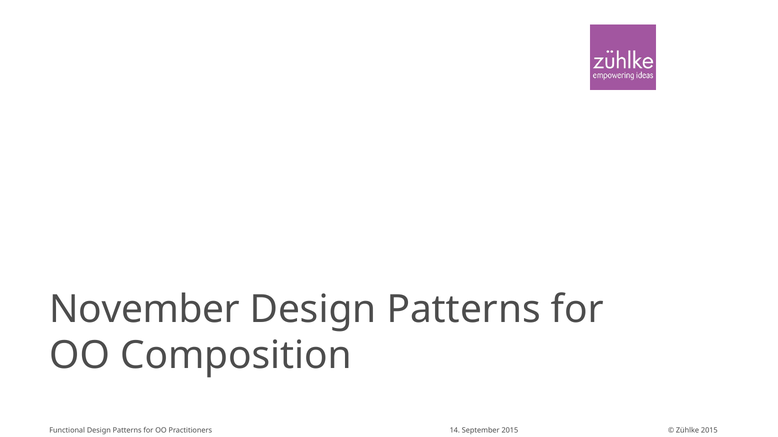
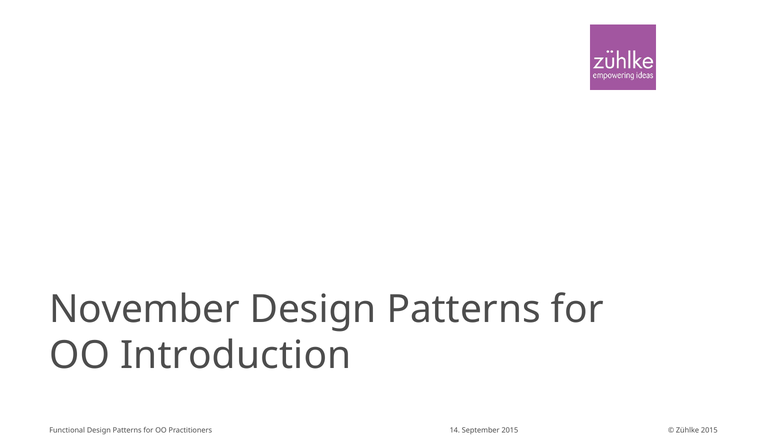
Composition: Composition -> Introduction
